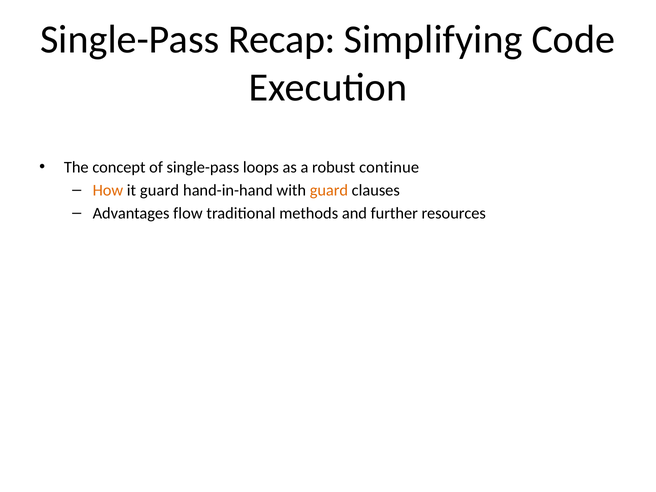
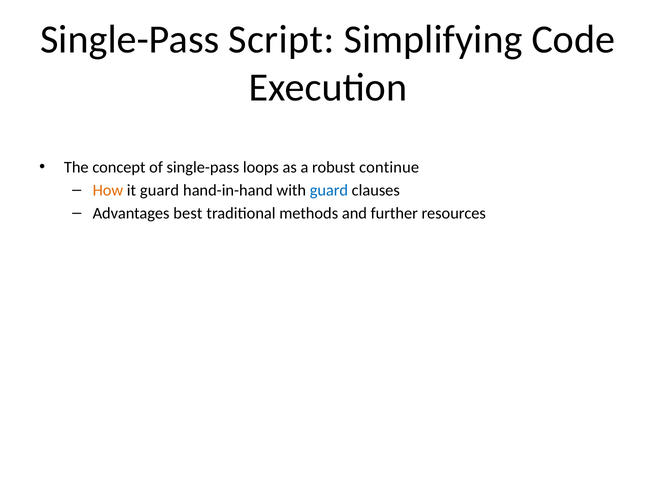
Recap: Recap -> Script
guard at (329, 190) colour: orange -> blue
flow: flow -> best
